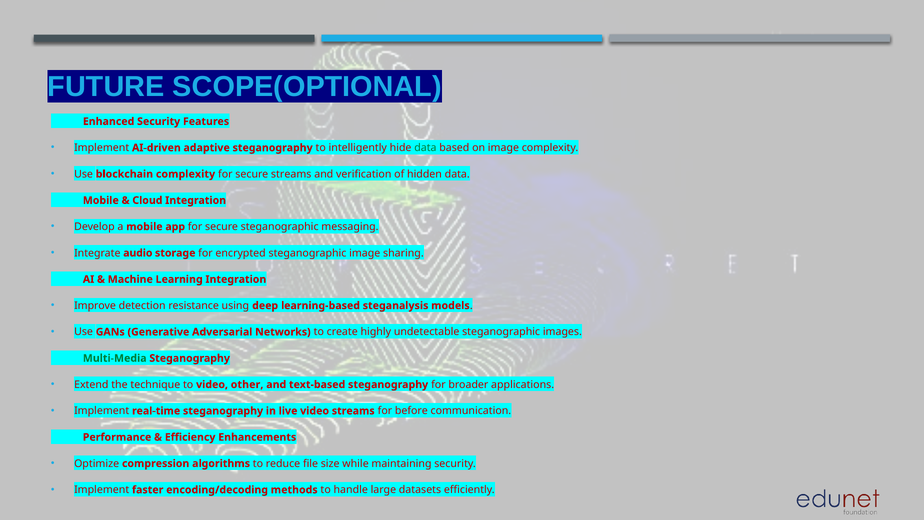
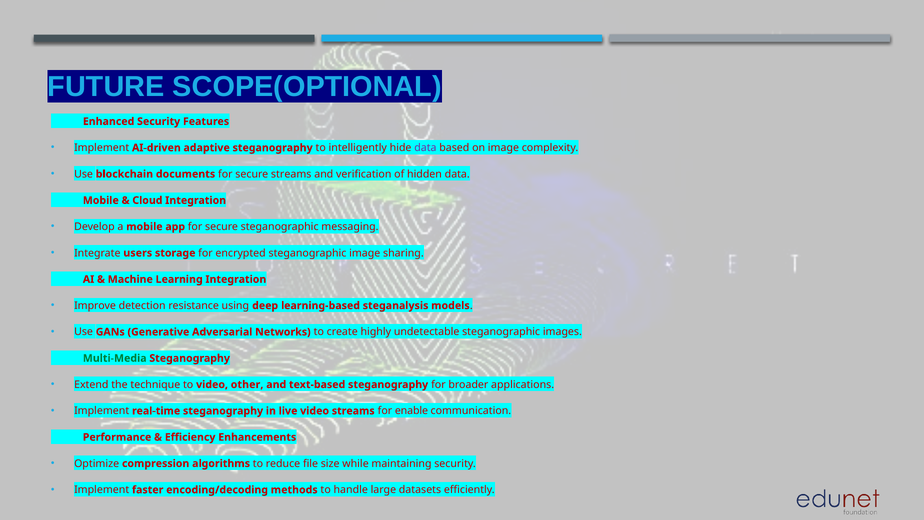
data at (425, 148) colour: green -> purple
blockchain complexity: complexity -> documents
audio: audio -> users
before: before -> enable
